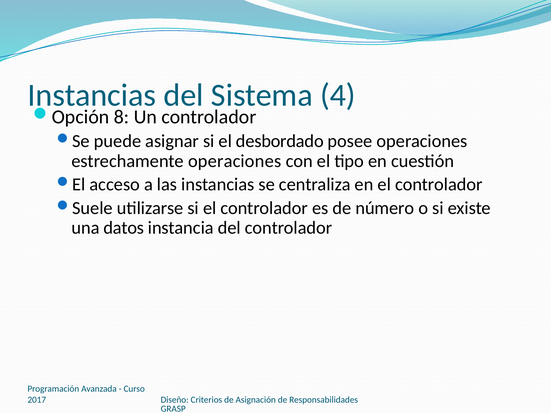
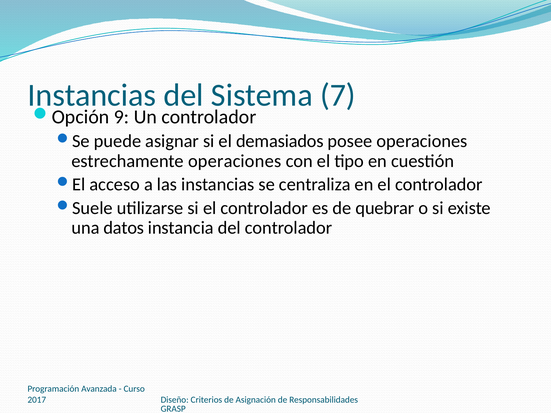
4: 4 -> 7
8: 8 -> 9
desbordado: desbordado -> demasiados
número: número -> quebrar
